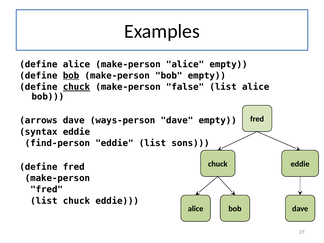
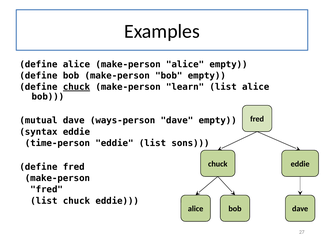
bob at (71, 76) underline: present -> none
false: false -> learn
arrows: arrows -> mutual
find-person: find-person -> time-person
